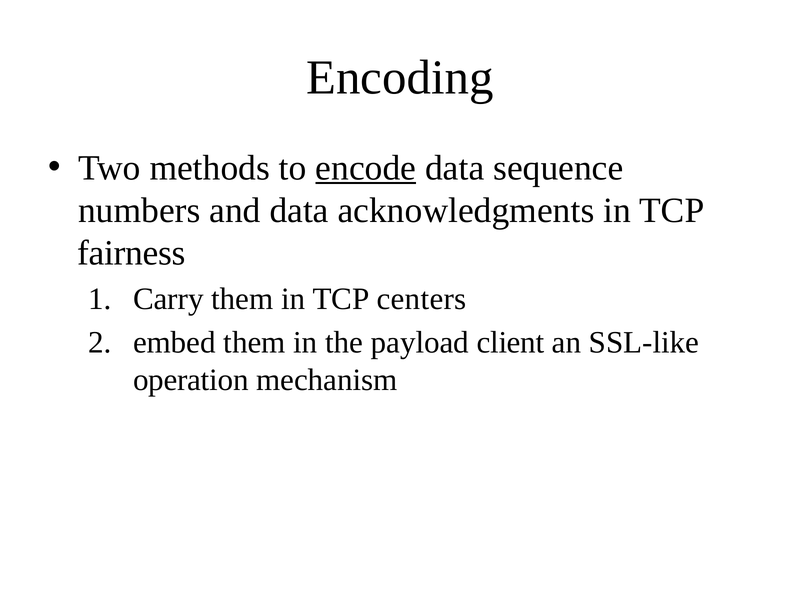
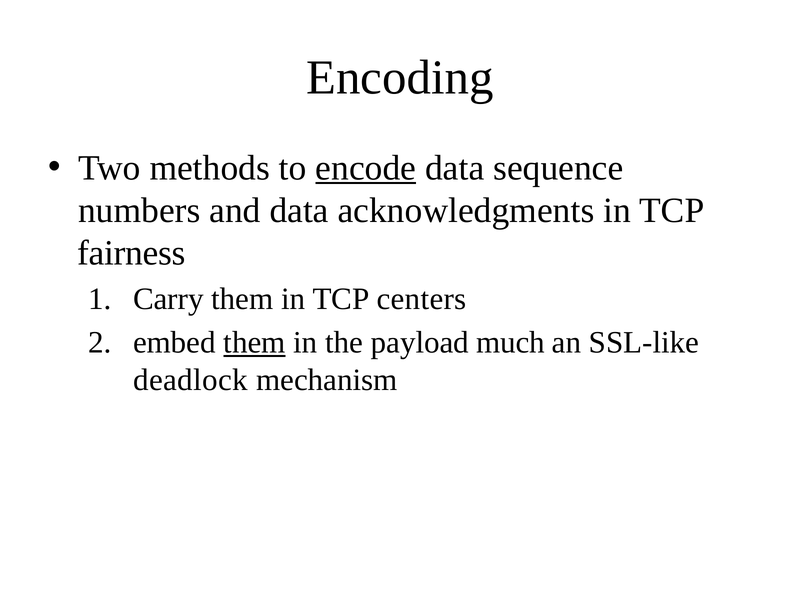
them at (254, 343) underline: none -> present
client: client -> much
operation: operation -> deadlock
